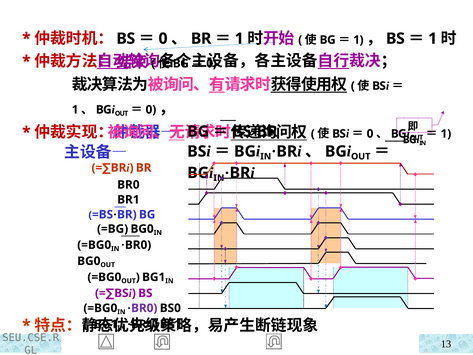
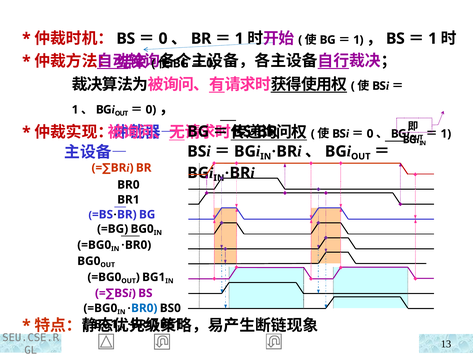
BR0 at (144, 308) colour: purple -> blue
